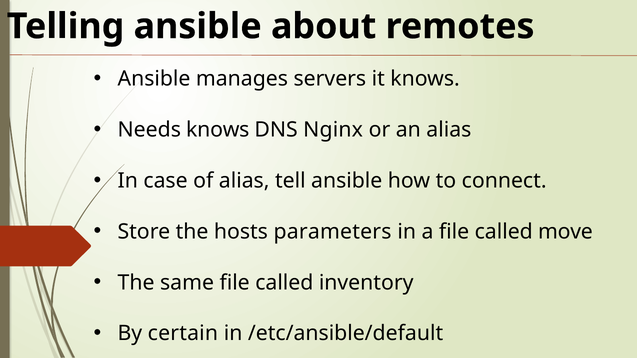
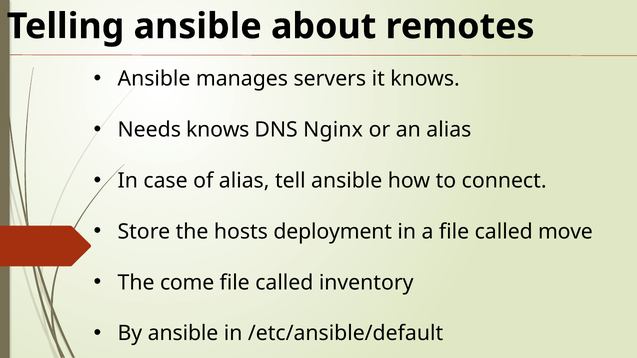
parameters: parameters -> deployment
same: same -> come
By certain: certain -> ansible
